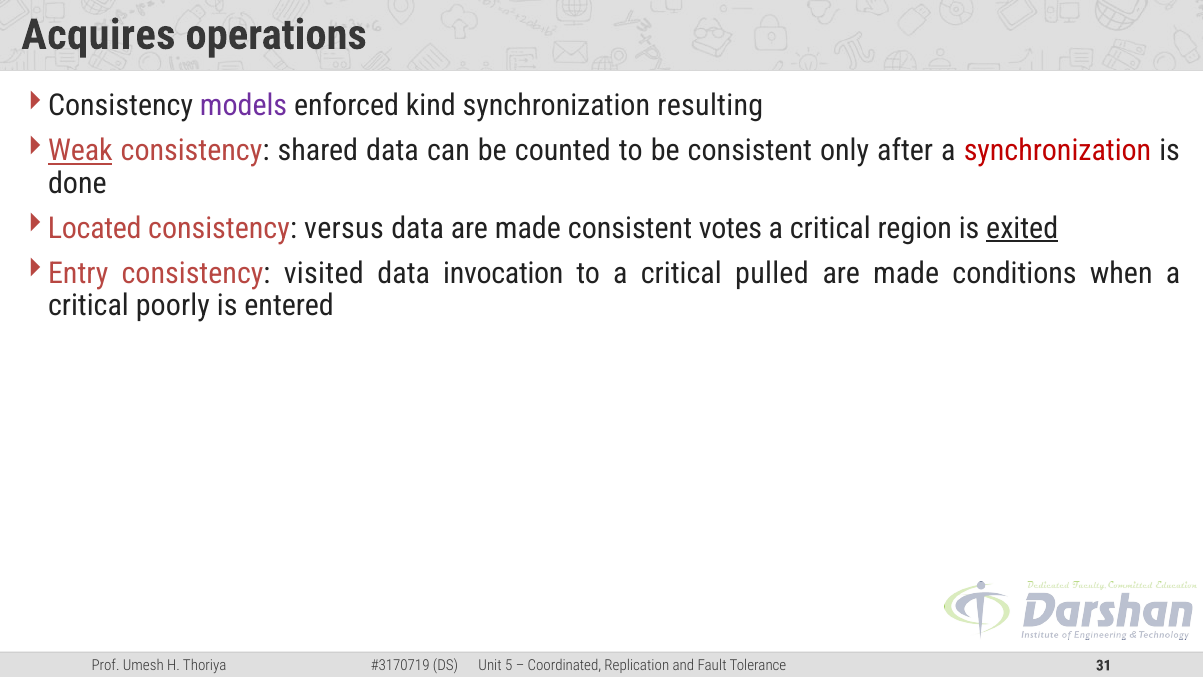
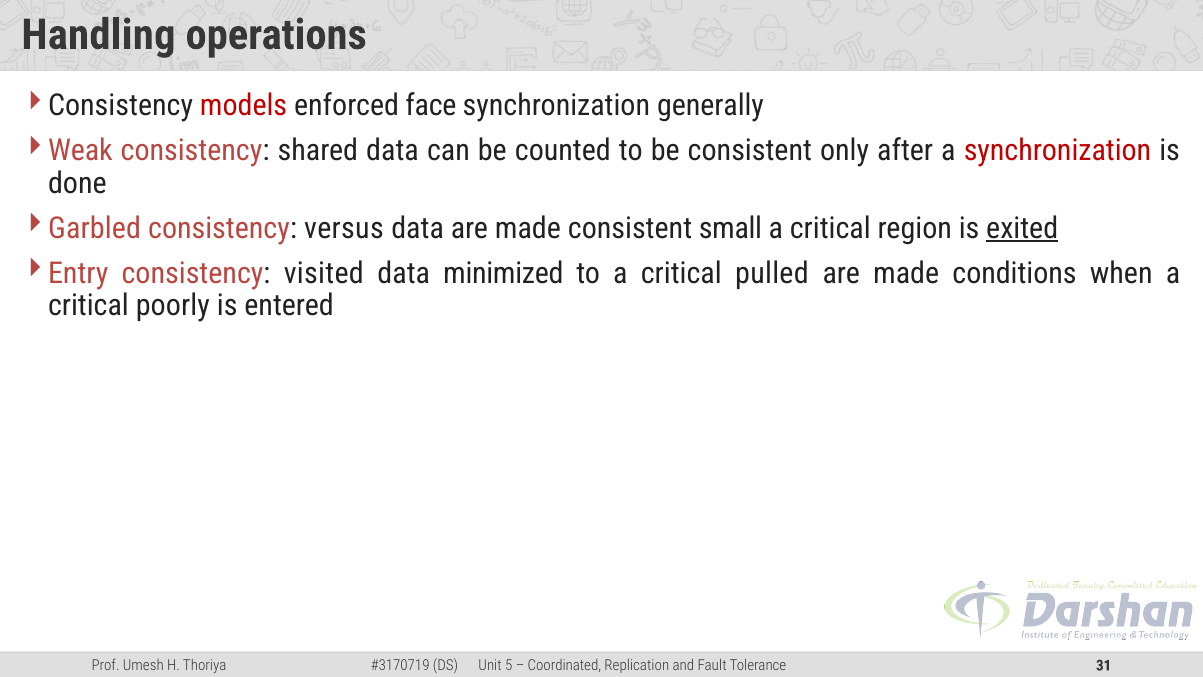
Acquires: Acquires -> Handling
models colour: purple -> red
kind: kind -> face
resulting: resulting -> generally
Weak underline: present -> none
Located: Located -> Garbled
votes: votes -> small
invocation: invocation -> minimized
